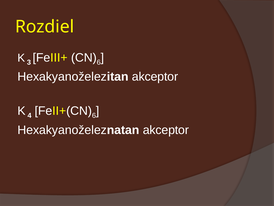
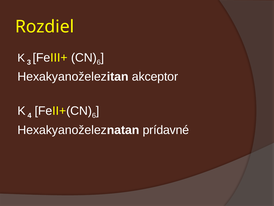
Hexakyanoželeznatan akceptor: akceptor -> prídavné
